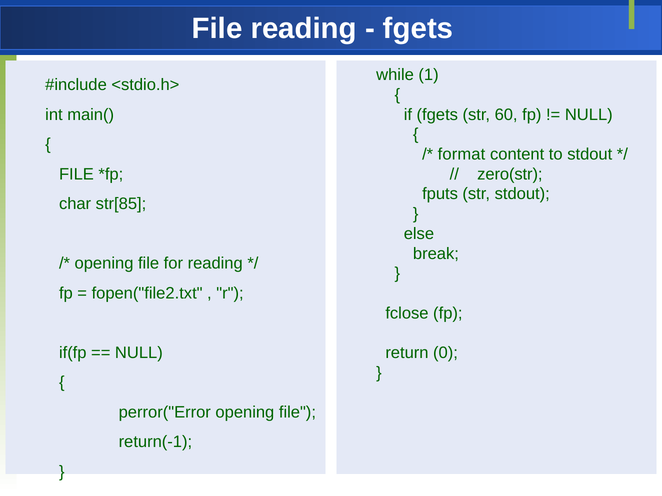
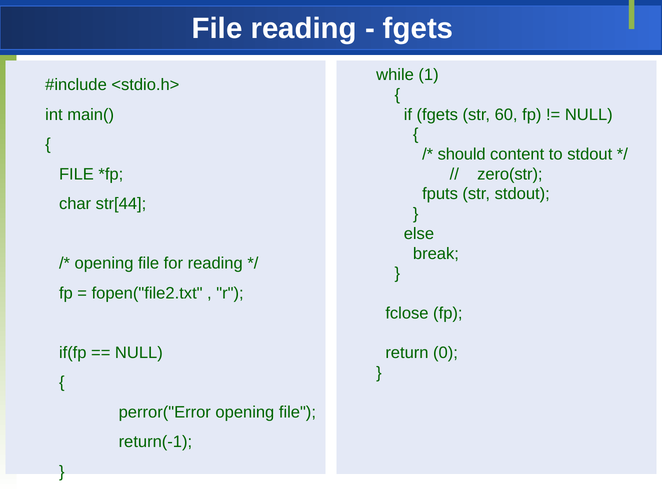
format: format -> should
str[85: str[85 -> str[44
